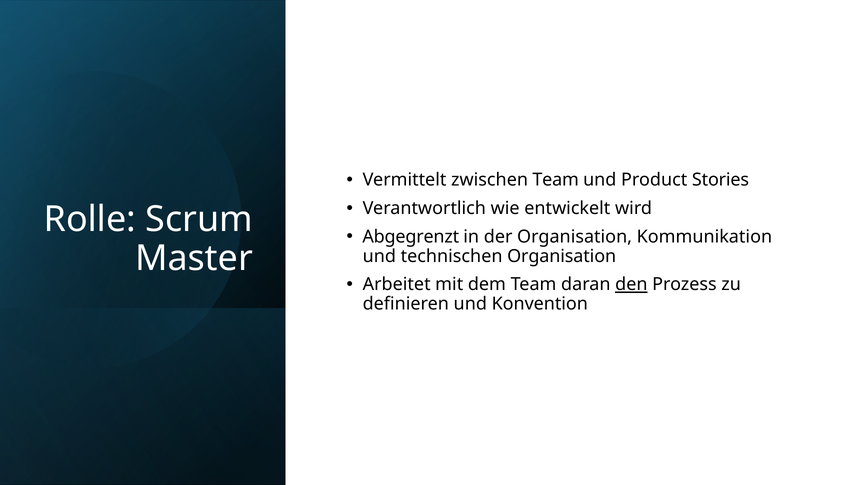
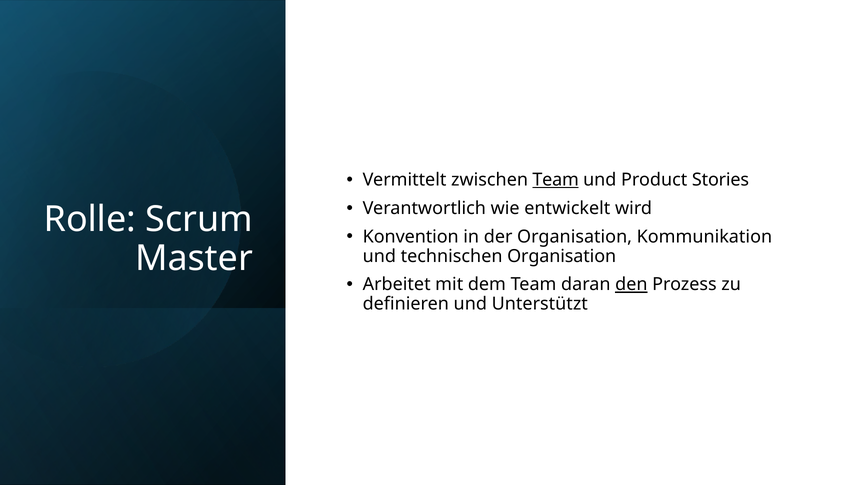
Team at (556, 180) underline: none -> present
Abgegrenzt: Abgegrenzt -> Konvention
Konvention: Konvention -> Unterstützt
